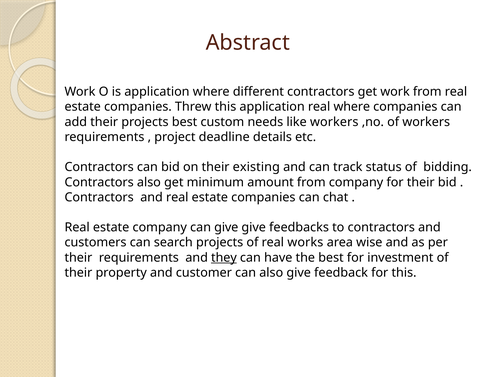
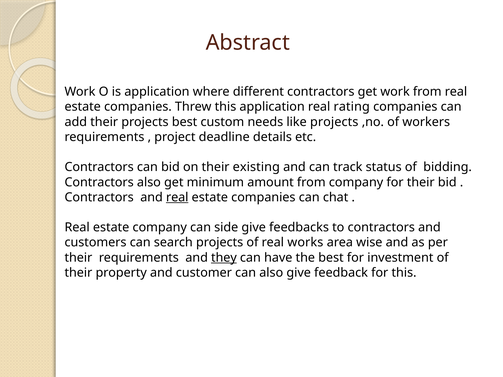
real where: where -> rating
like workers: workers -> projects
real at (177, 197) underline: none -> present
can give: give -> side
